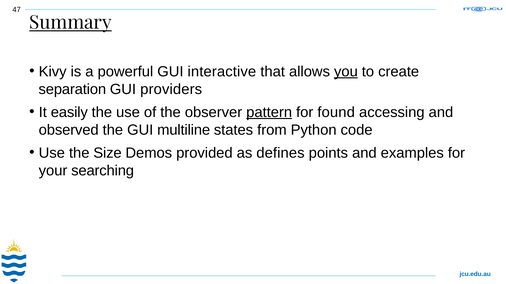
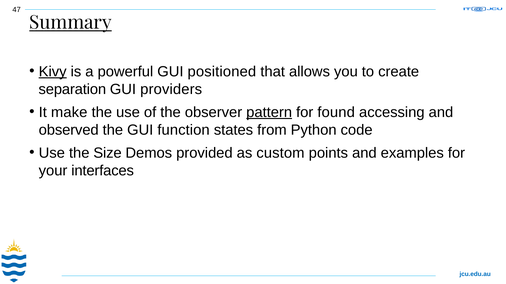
Kivy underline: none -> present
interactive: interactive -> positioned
you underline: present -> none
easily: easily -> make
multiline: multiline -> function
defines: defines -> custom
searching: searching -> interfaces
